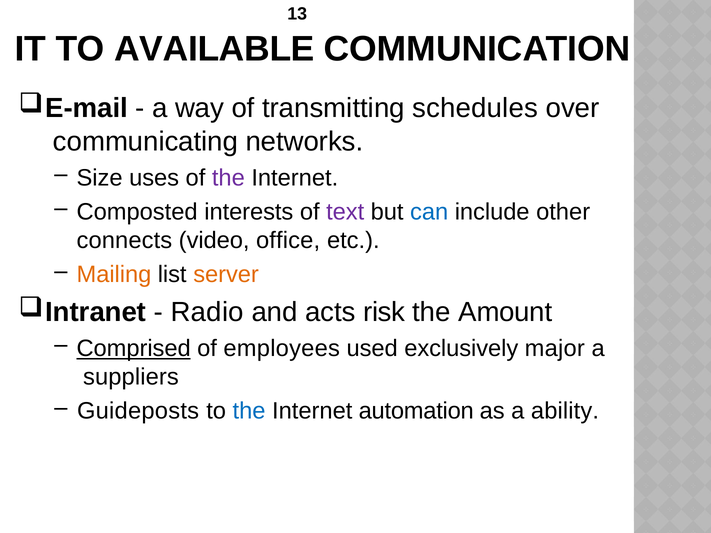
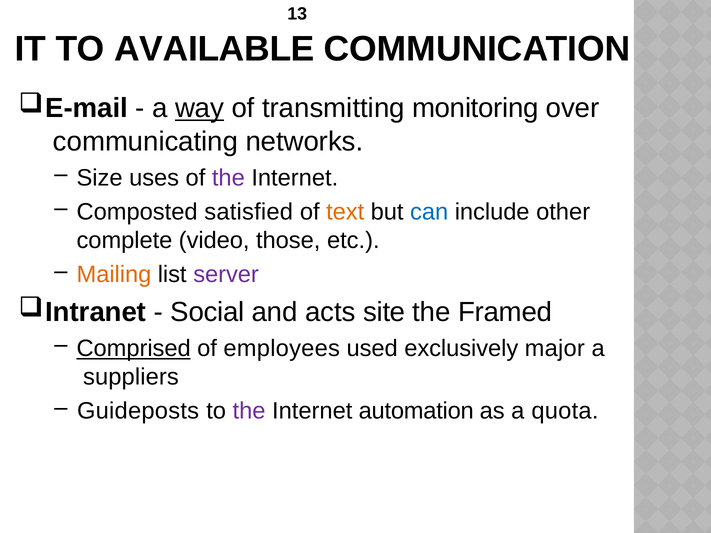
way underline: none -> present
schedules: schedules -> monitoring
interests: interests -> satisfied
text colour: purple -> orange
connects: connects -> complete
office: office -> those
server colour: orange -> purple
Radio: Radio -> Social
risk: risk -> site
Amount: Amount -> Framed
the at (249, 411) colour: blue -> purple
ability: ability -> quota
